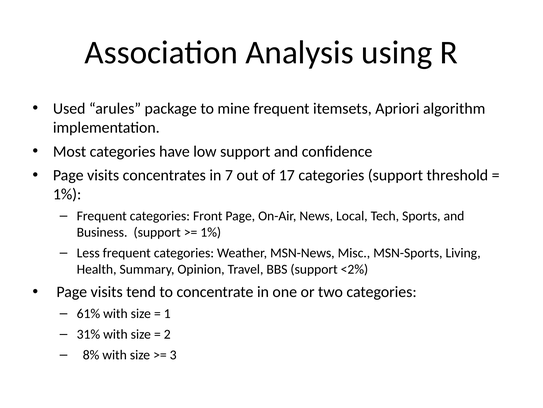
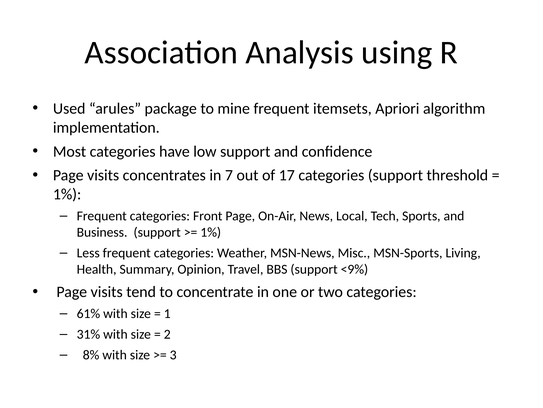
<2%: <2% -> <9%
